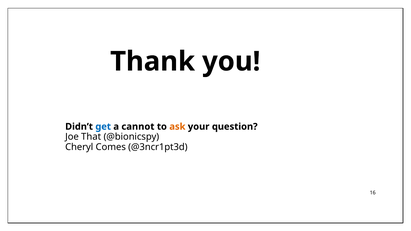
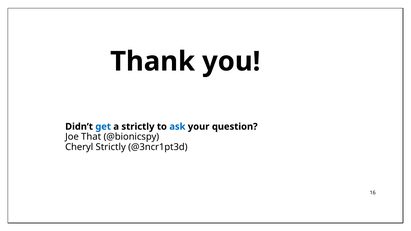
a cannot: cannot -> strictly
ask colour: orange -> blue
Cheryl Comes: Comes -> Strictly
